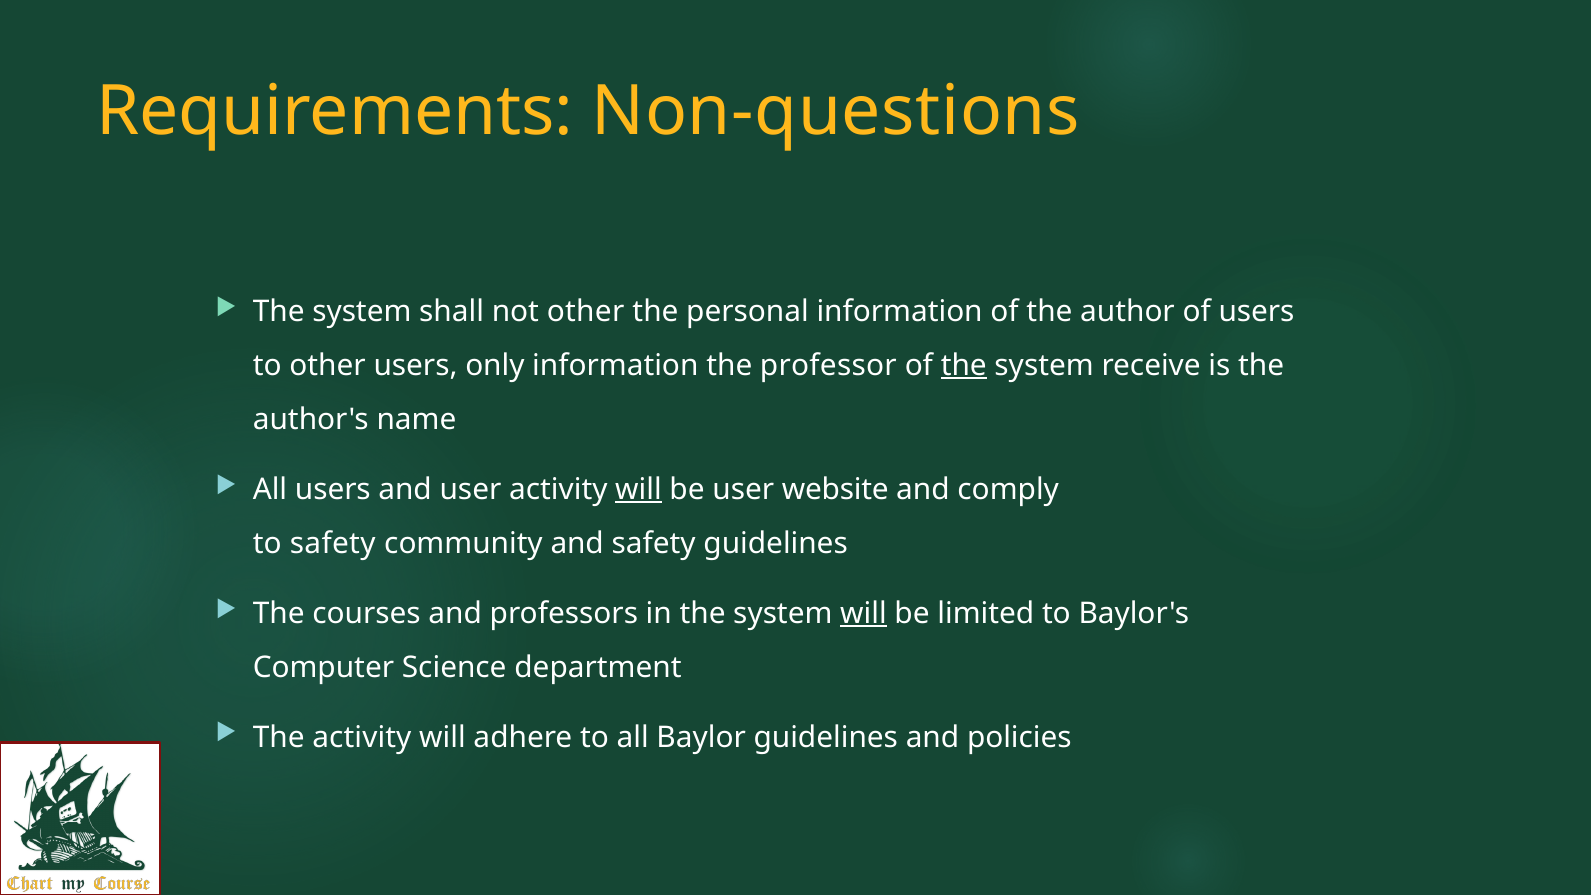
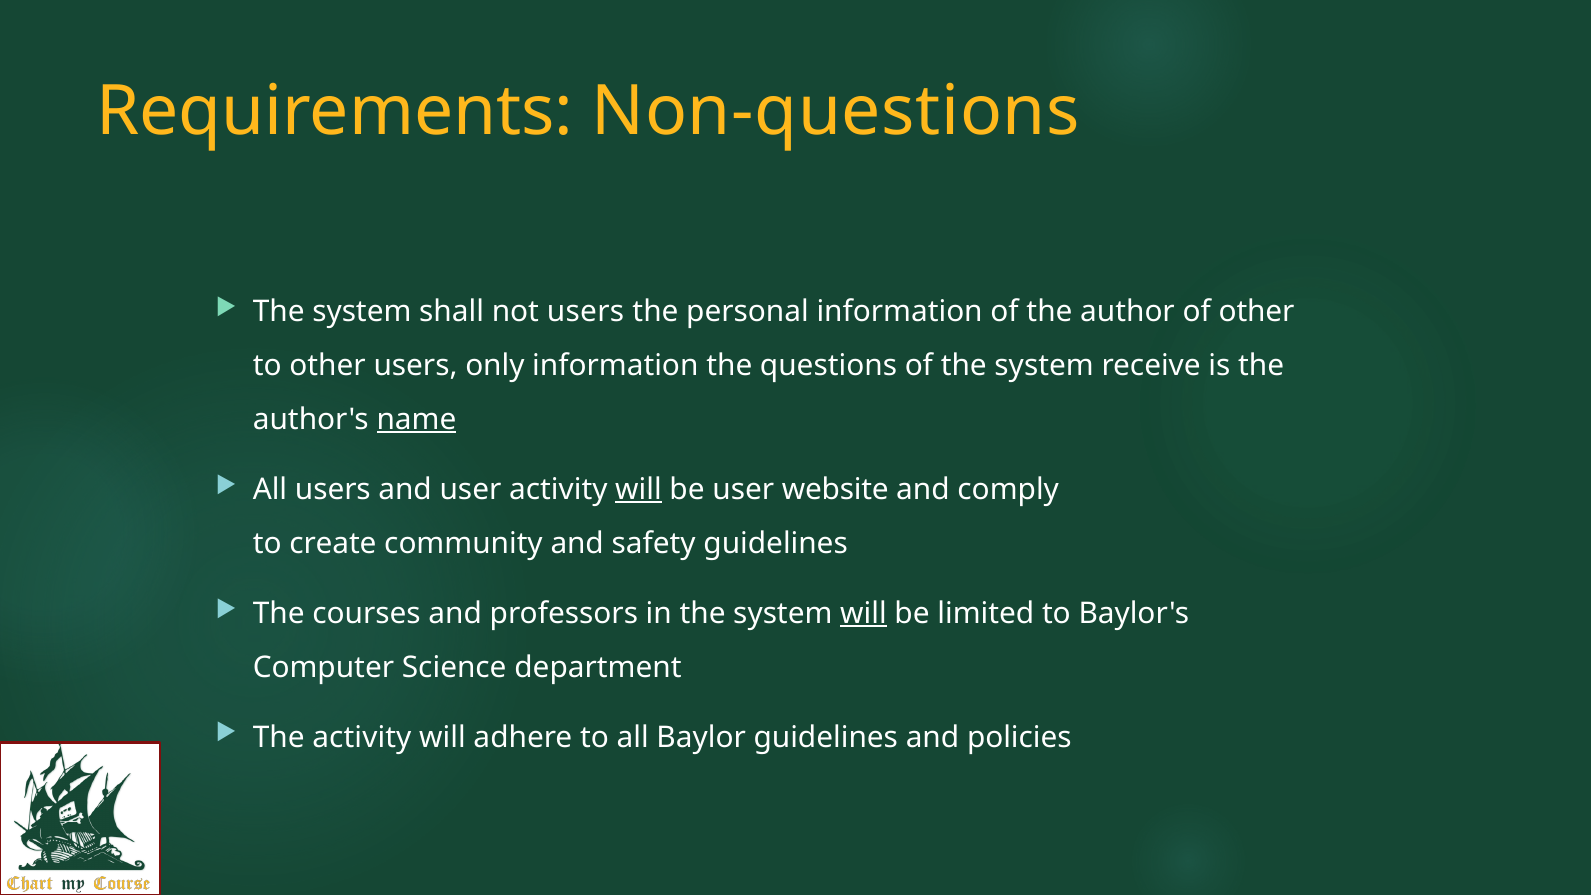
not other: other -> users
of users: users -> other
professor: professor -> questions
the at (964, 365) underline: present -> none
name underline: none -> present
to safety: safety -> create
